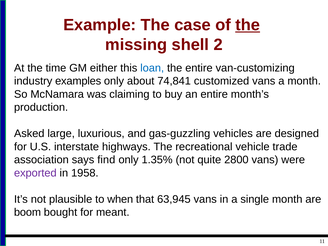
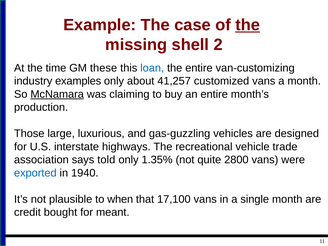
either: either -> these
74,841: 74,841 -> 41,257
McNamara underline: none -> present
Asked: Asked -> Those
find: find -> told
exported colour: purple -> blue
1958: 1958 -> 1940
63,945: 63,945 -> 17,100
boom: boom -> credit
